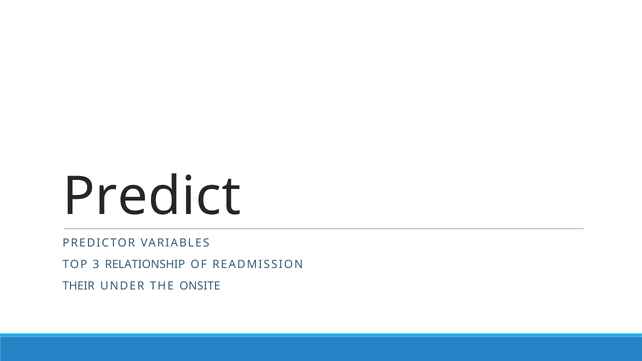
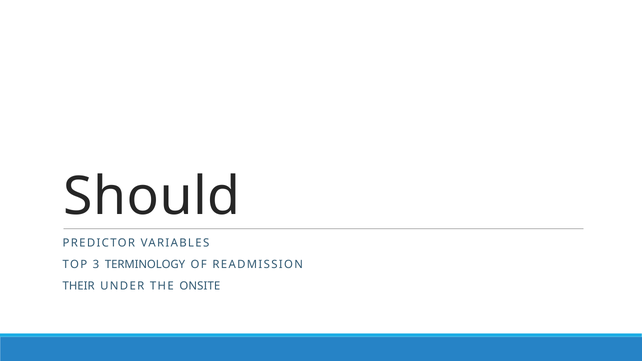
Predict: Predict -> Should
RELATIONSHIP: RELATIONSHIP -> TERMINOLOGY
